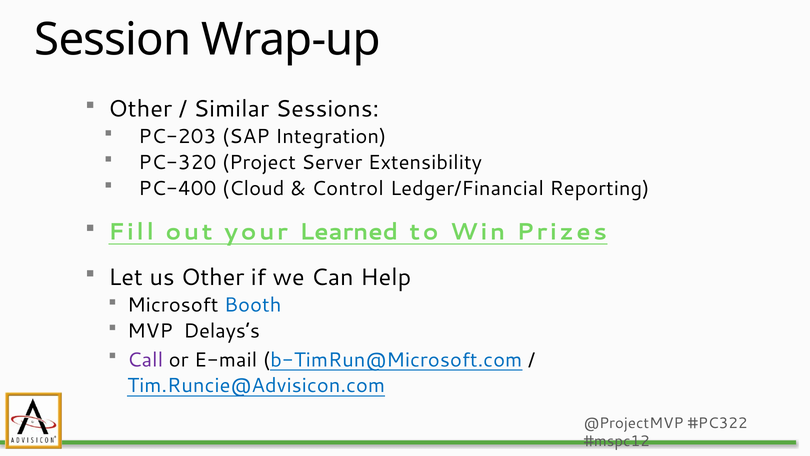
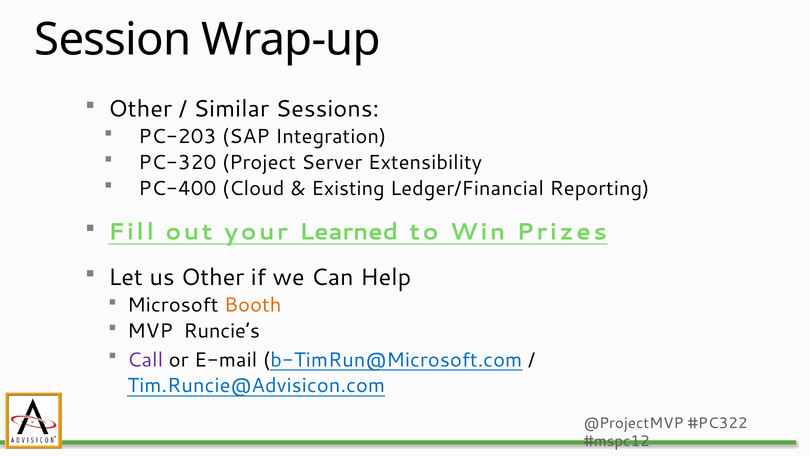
Control: Control -> Existing
Booth colour: blue -> orange
Delays’s: Delays’s -> Runcie’s
